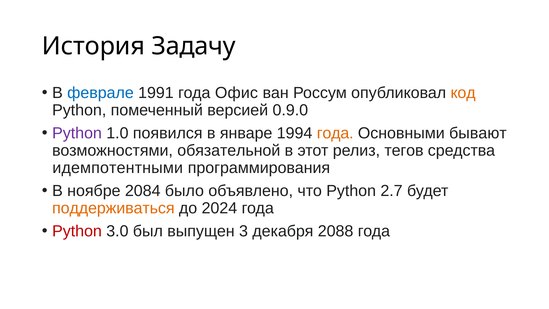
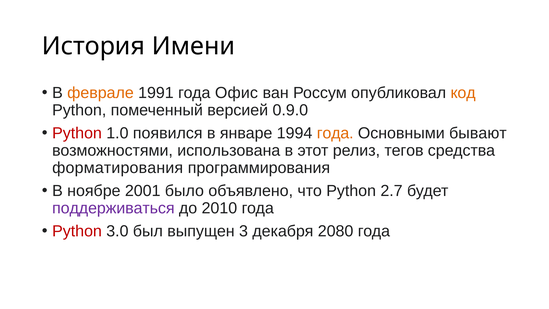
Задачу: Задачу -> Имени
феврале colour: blue -> orange
Python at (77, 133) colour: purple -> red
обязательной: обязательной -> использована
идемпотентными: идемпотентными -> форматирования
2084: 2084 -> 2001
поддерживаться colour: orange -> purple
2024: 2024 -> 2010
2088: 2088 -> 2080
